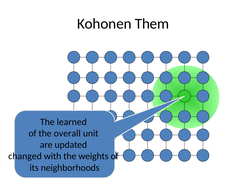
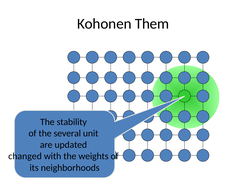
learned: learned -> stability
overall: overall -> several
